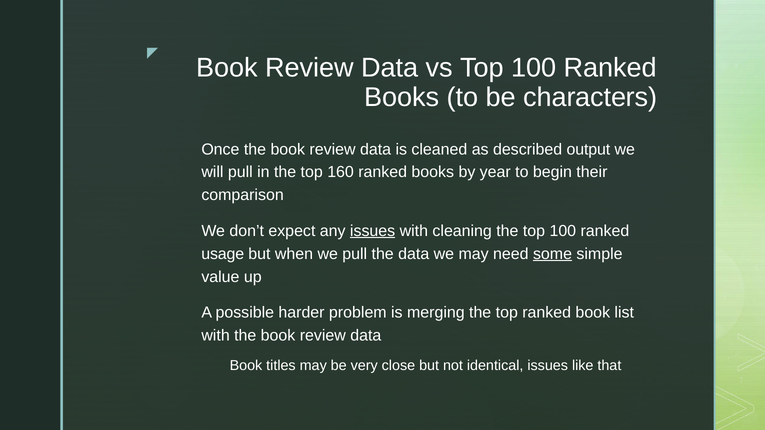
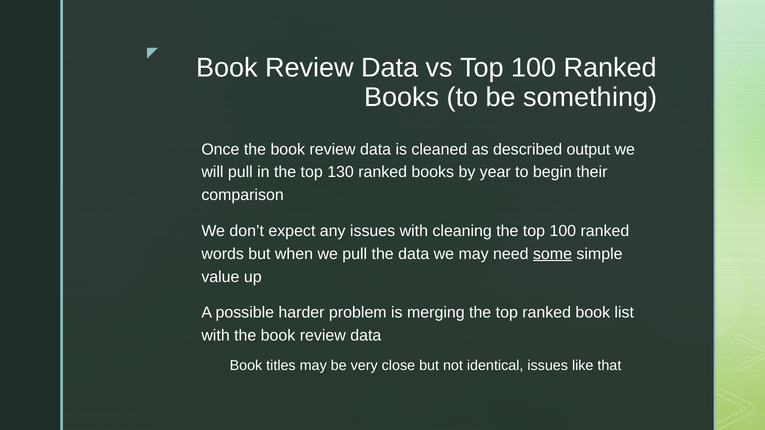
characters: characters -> something
160: 160 -> 130
issues at (373, 231) underline: present -> none
usage: usage -> words
